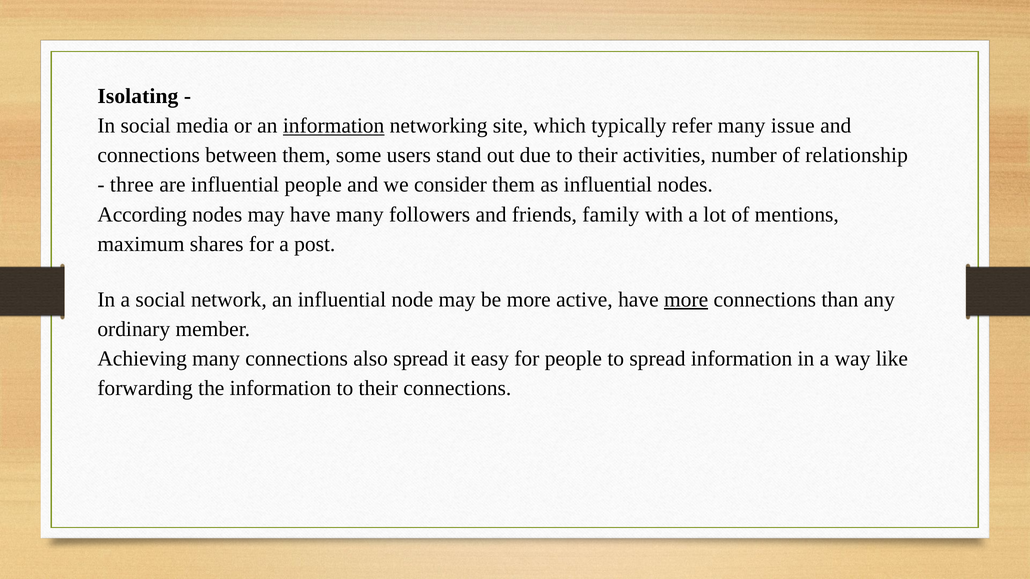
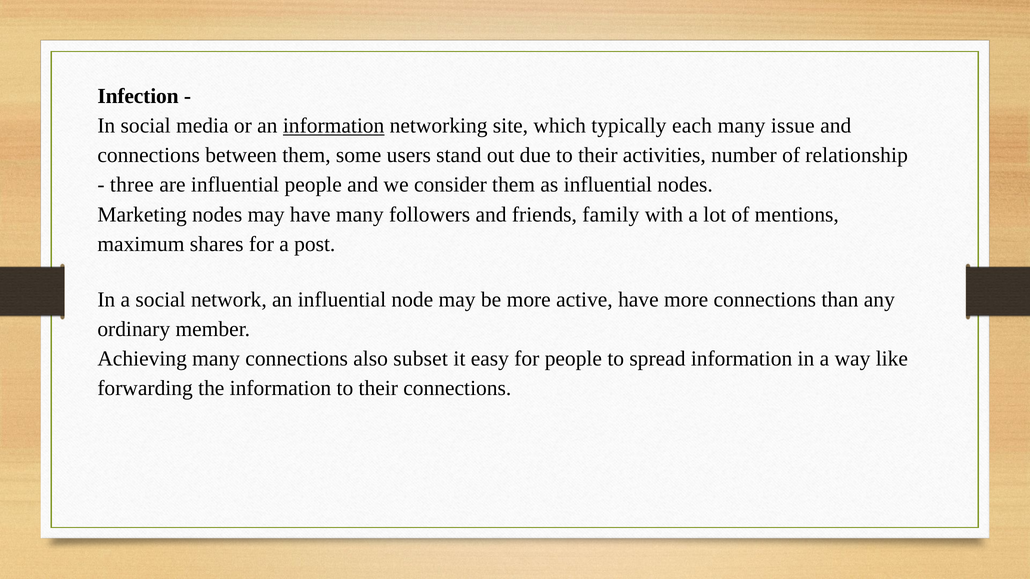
Isolating: Isolating -> Infection
refer: refer -> each
According: According -> Marketing
more at (686, 300) underline: present -> none
also spread: spread -> subset
